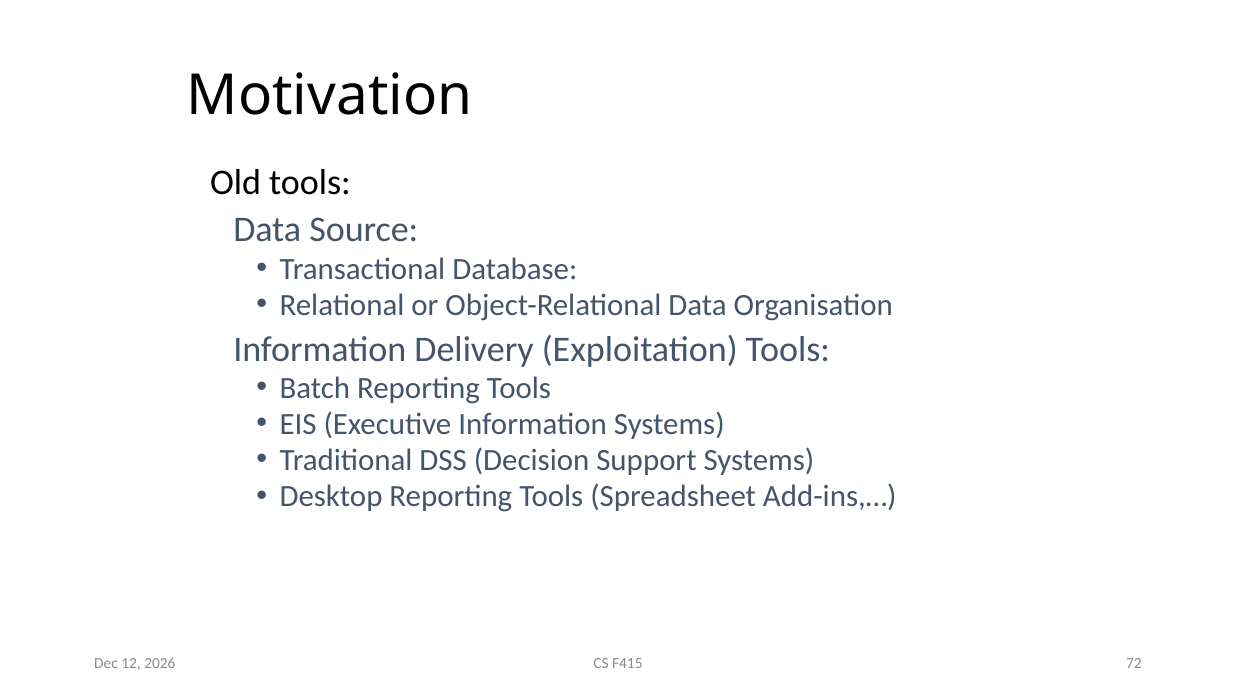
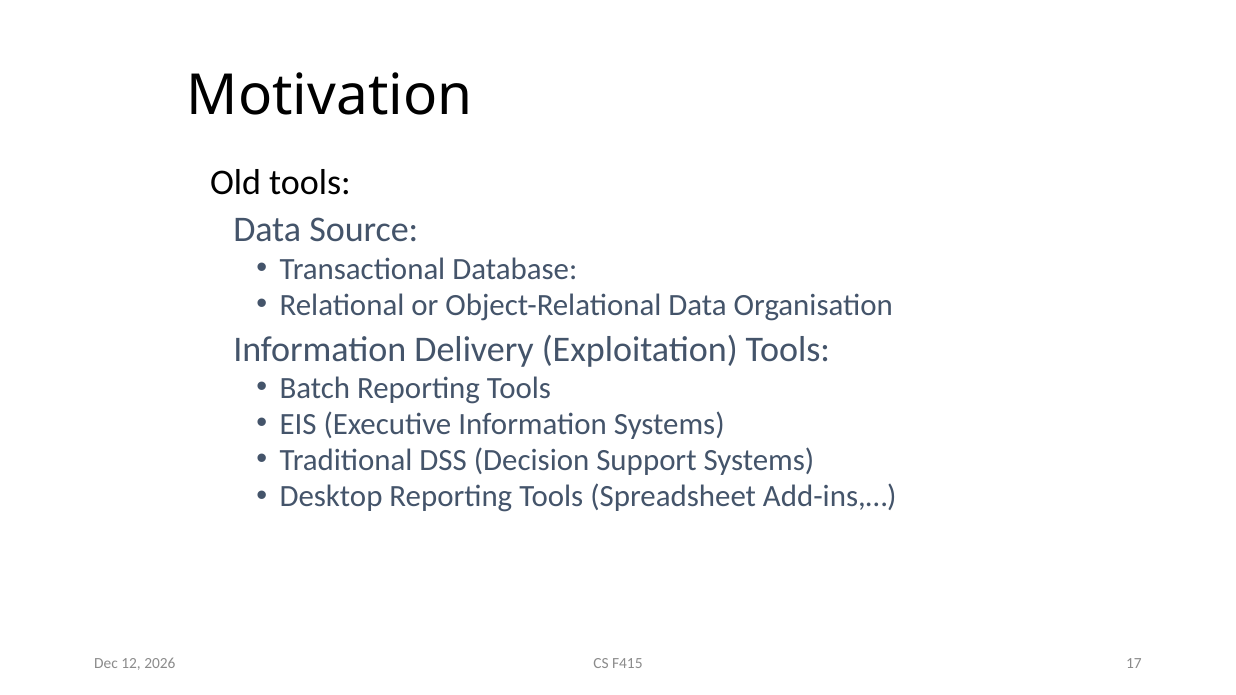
72: 72 -> 17
